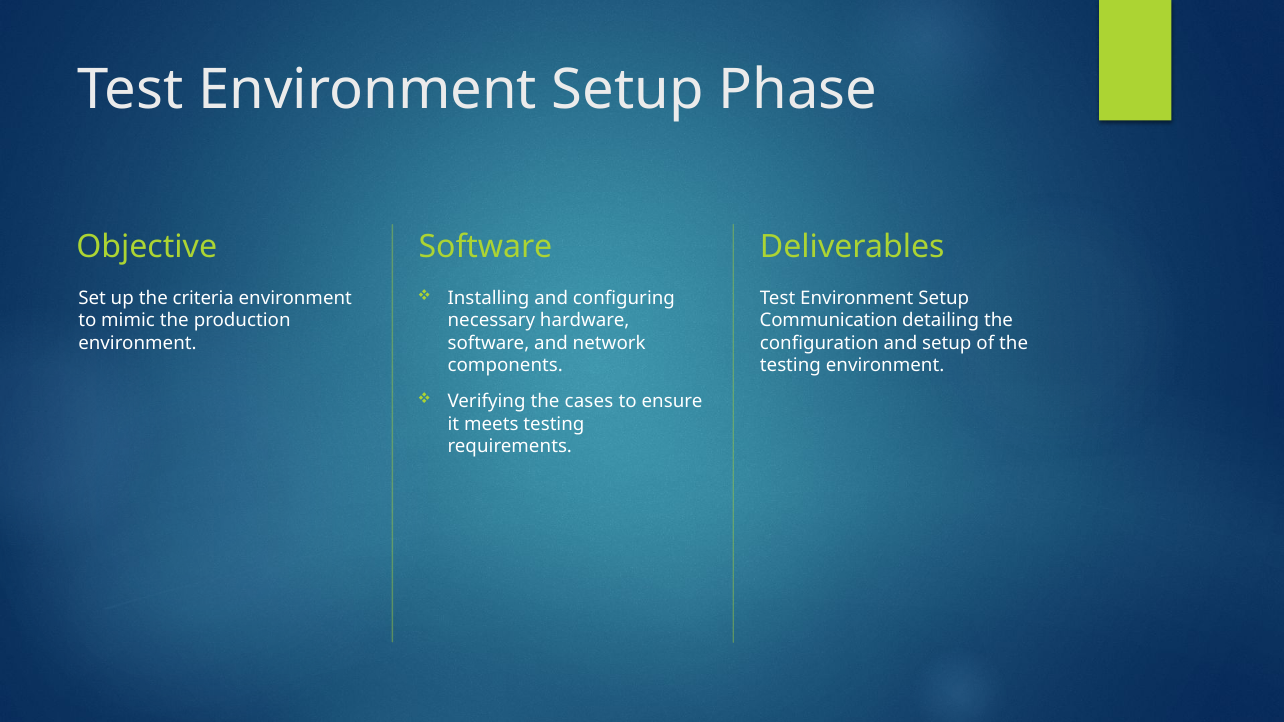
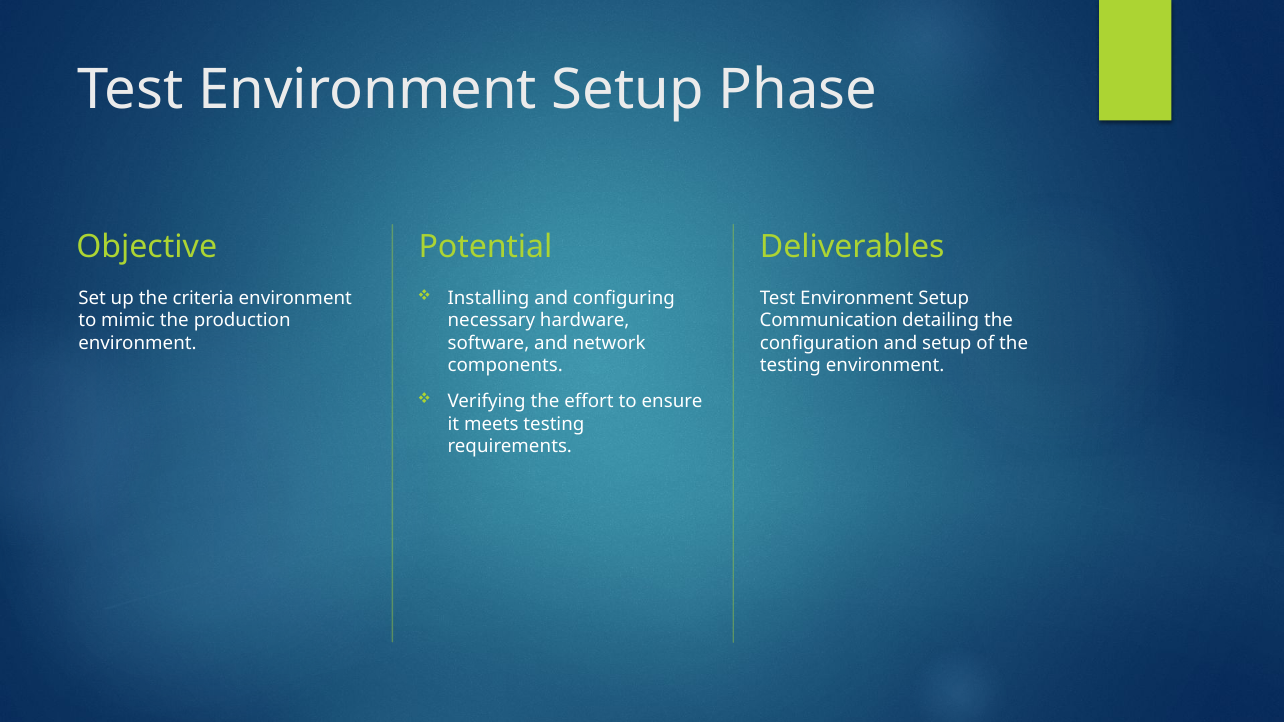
Software at (485, 247): Software -> Potential
cases: cases -> effort
